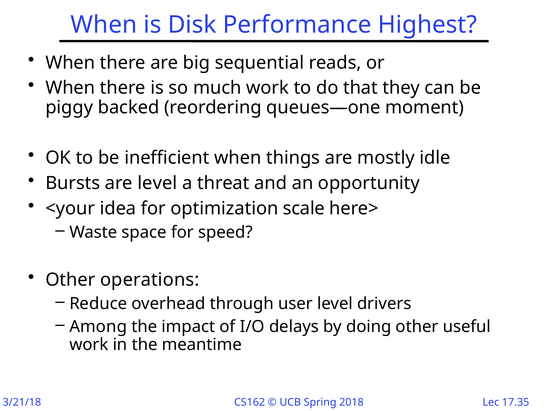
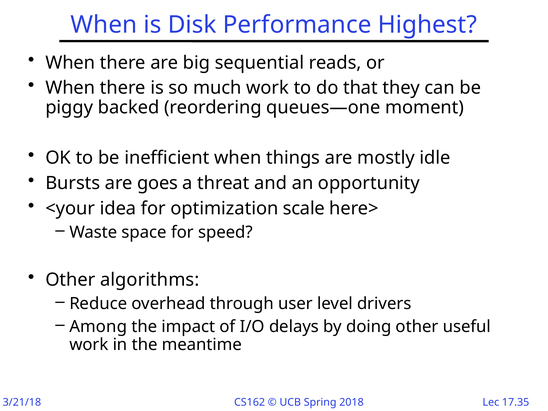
are level: level -> goes
operations: operations -> algorithms
